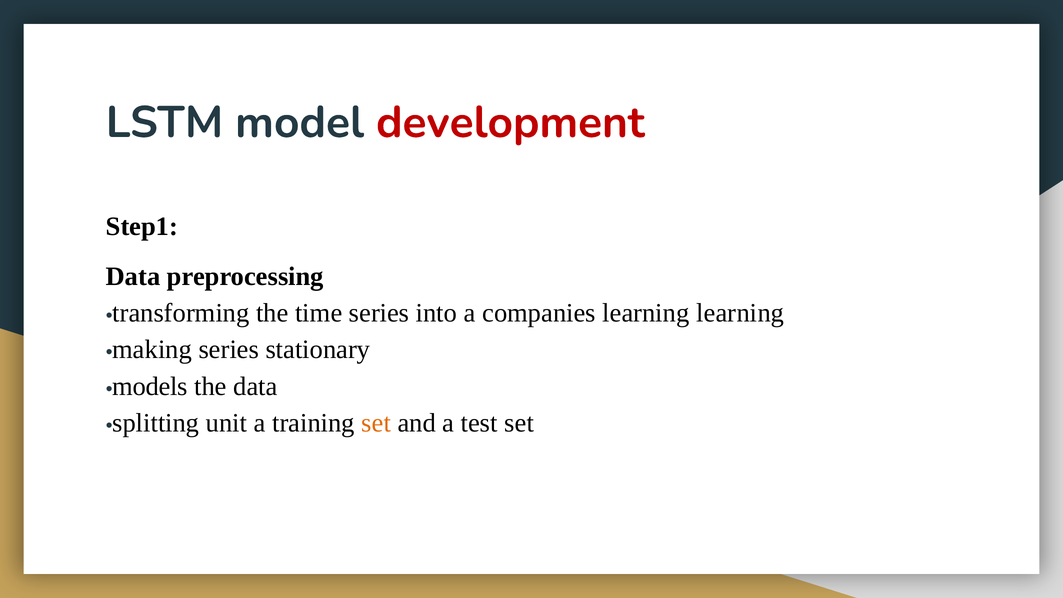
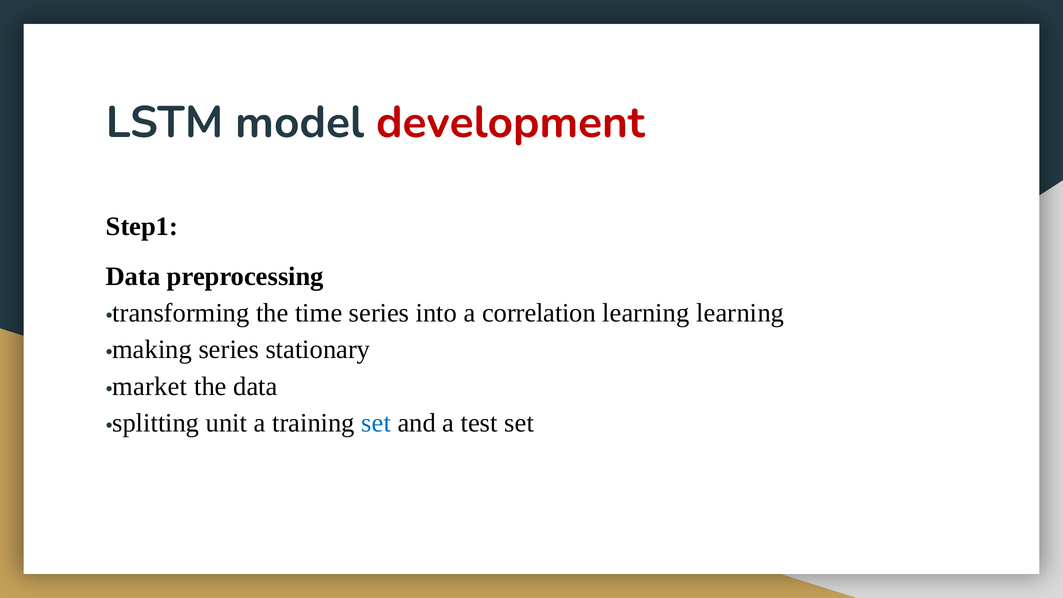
companies: companies -> correlation
models: models -> market
set at (376, 423) colour: orange -> blue
